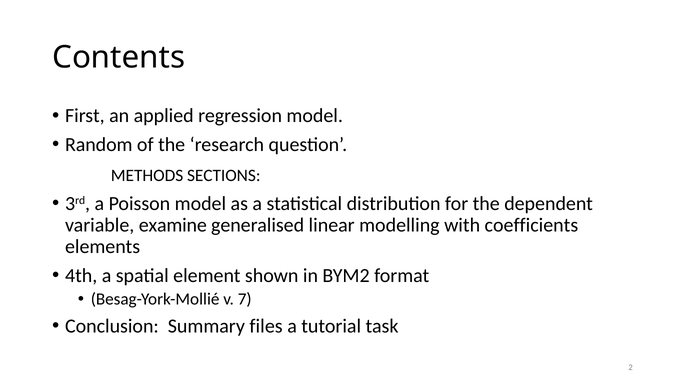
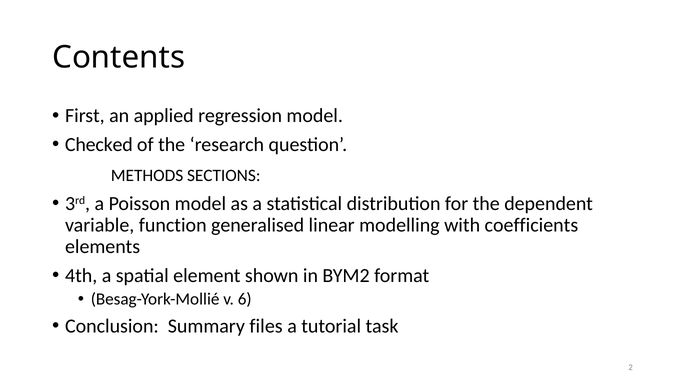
Random: Random -> Checked
examine: examine -> function
7: 7 -> 6
